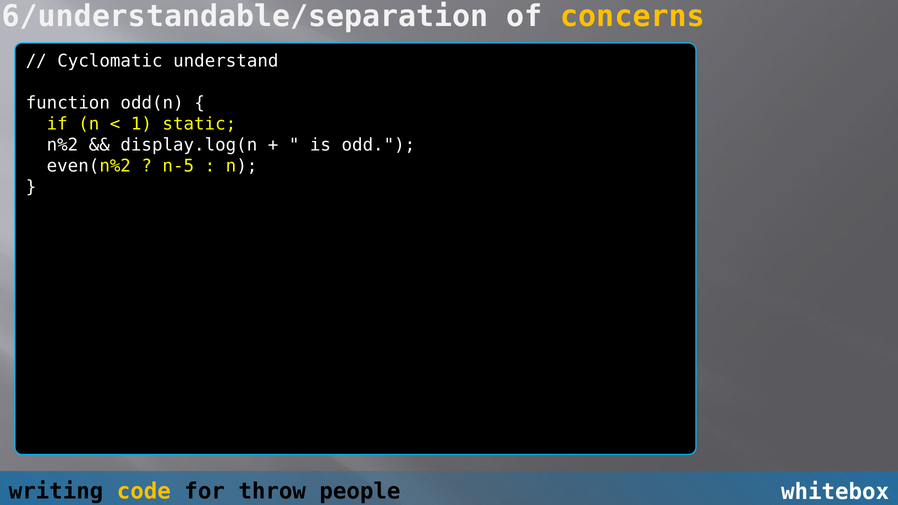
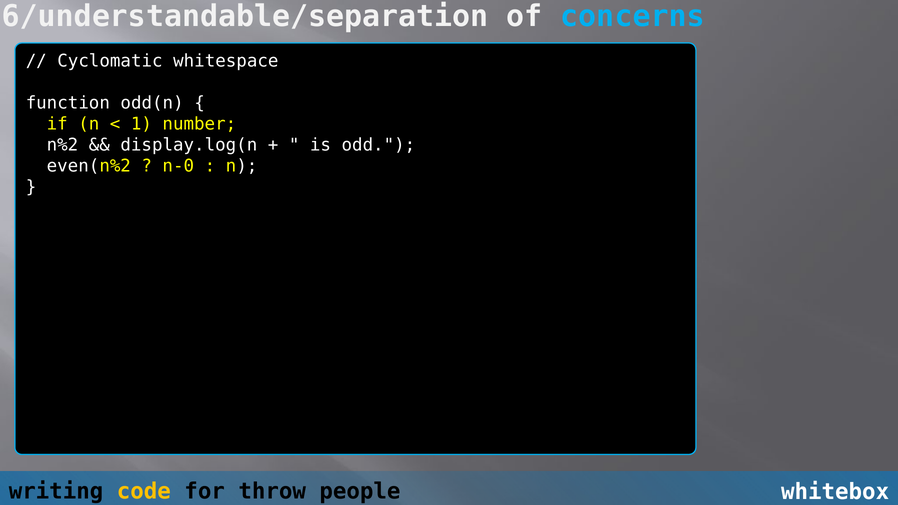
concerns colour: yellow -> light blue
understand: understand -> whitespace
static: static -> number
n-5: n-5 -> n-0
